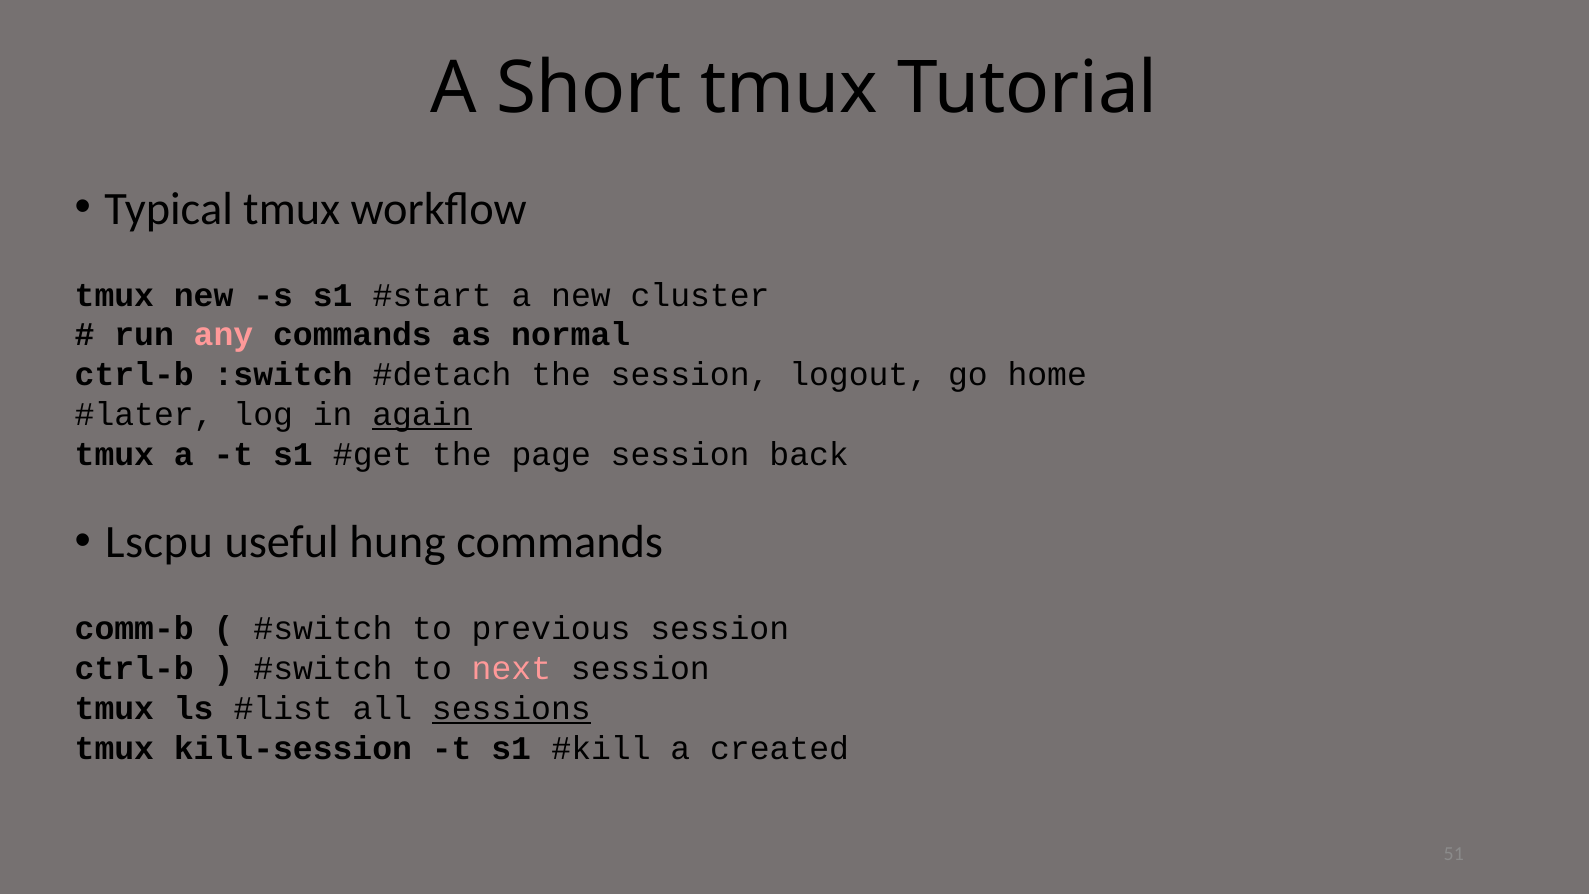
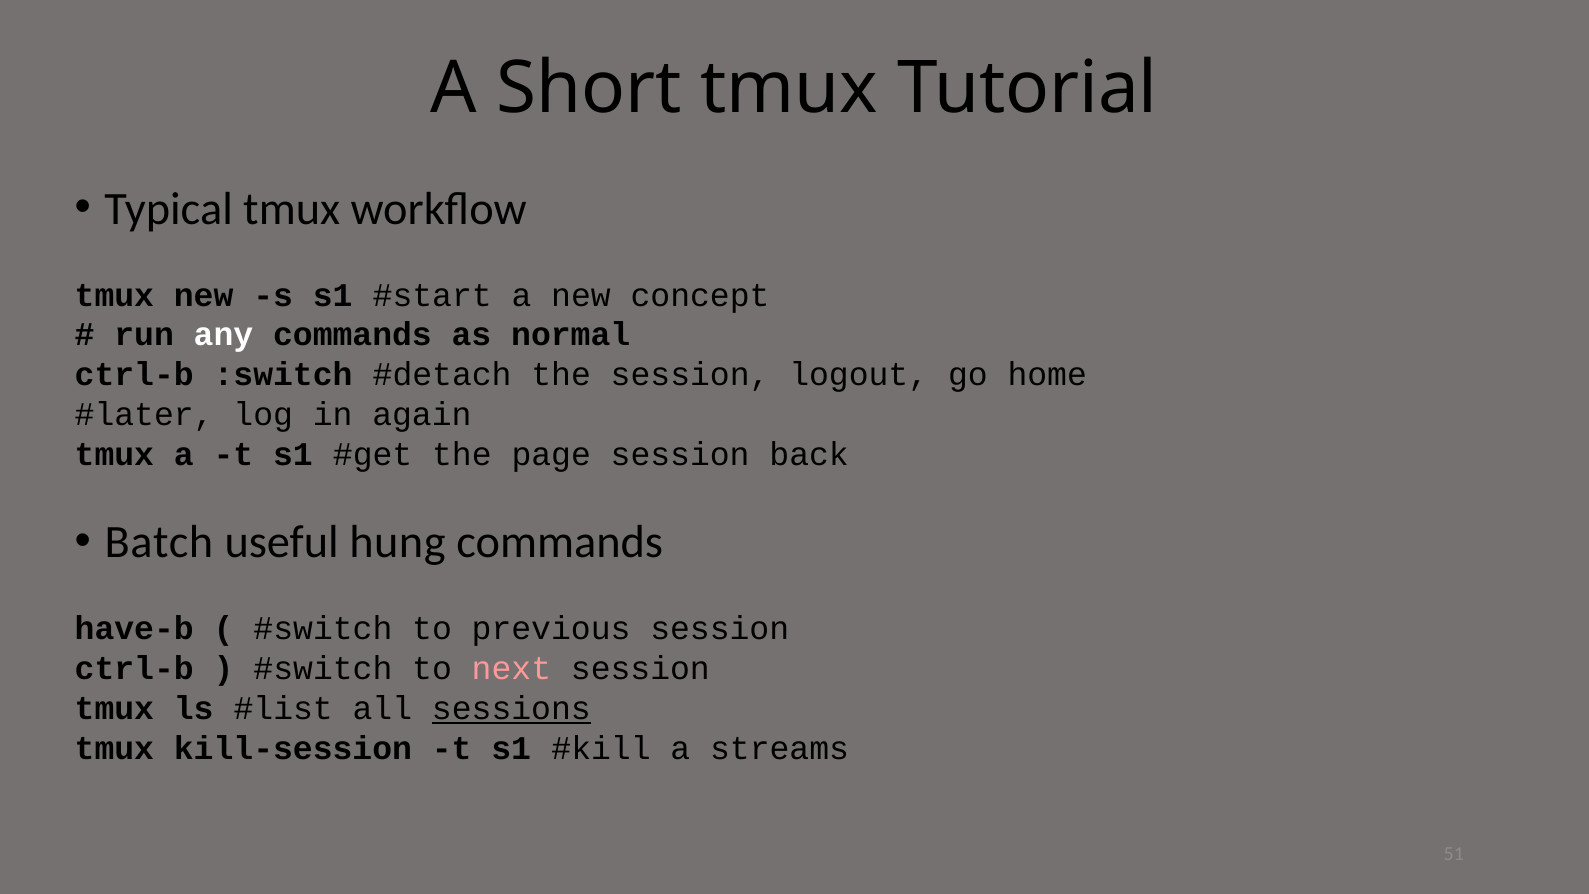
cluster: cluster -> concept
any colour: pink -> white
again underline: present -> none
Lscpu: Lscpu -> Batch
comm-b: comm-b -> have-b
created: created -> streams
